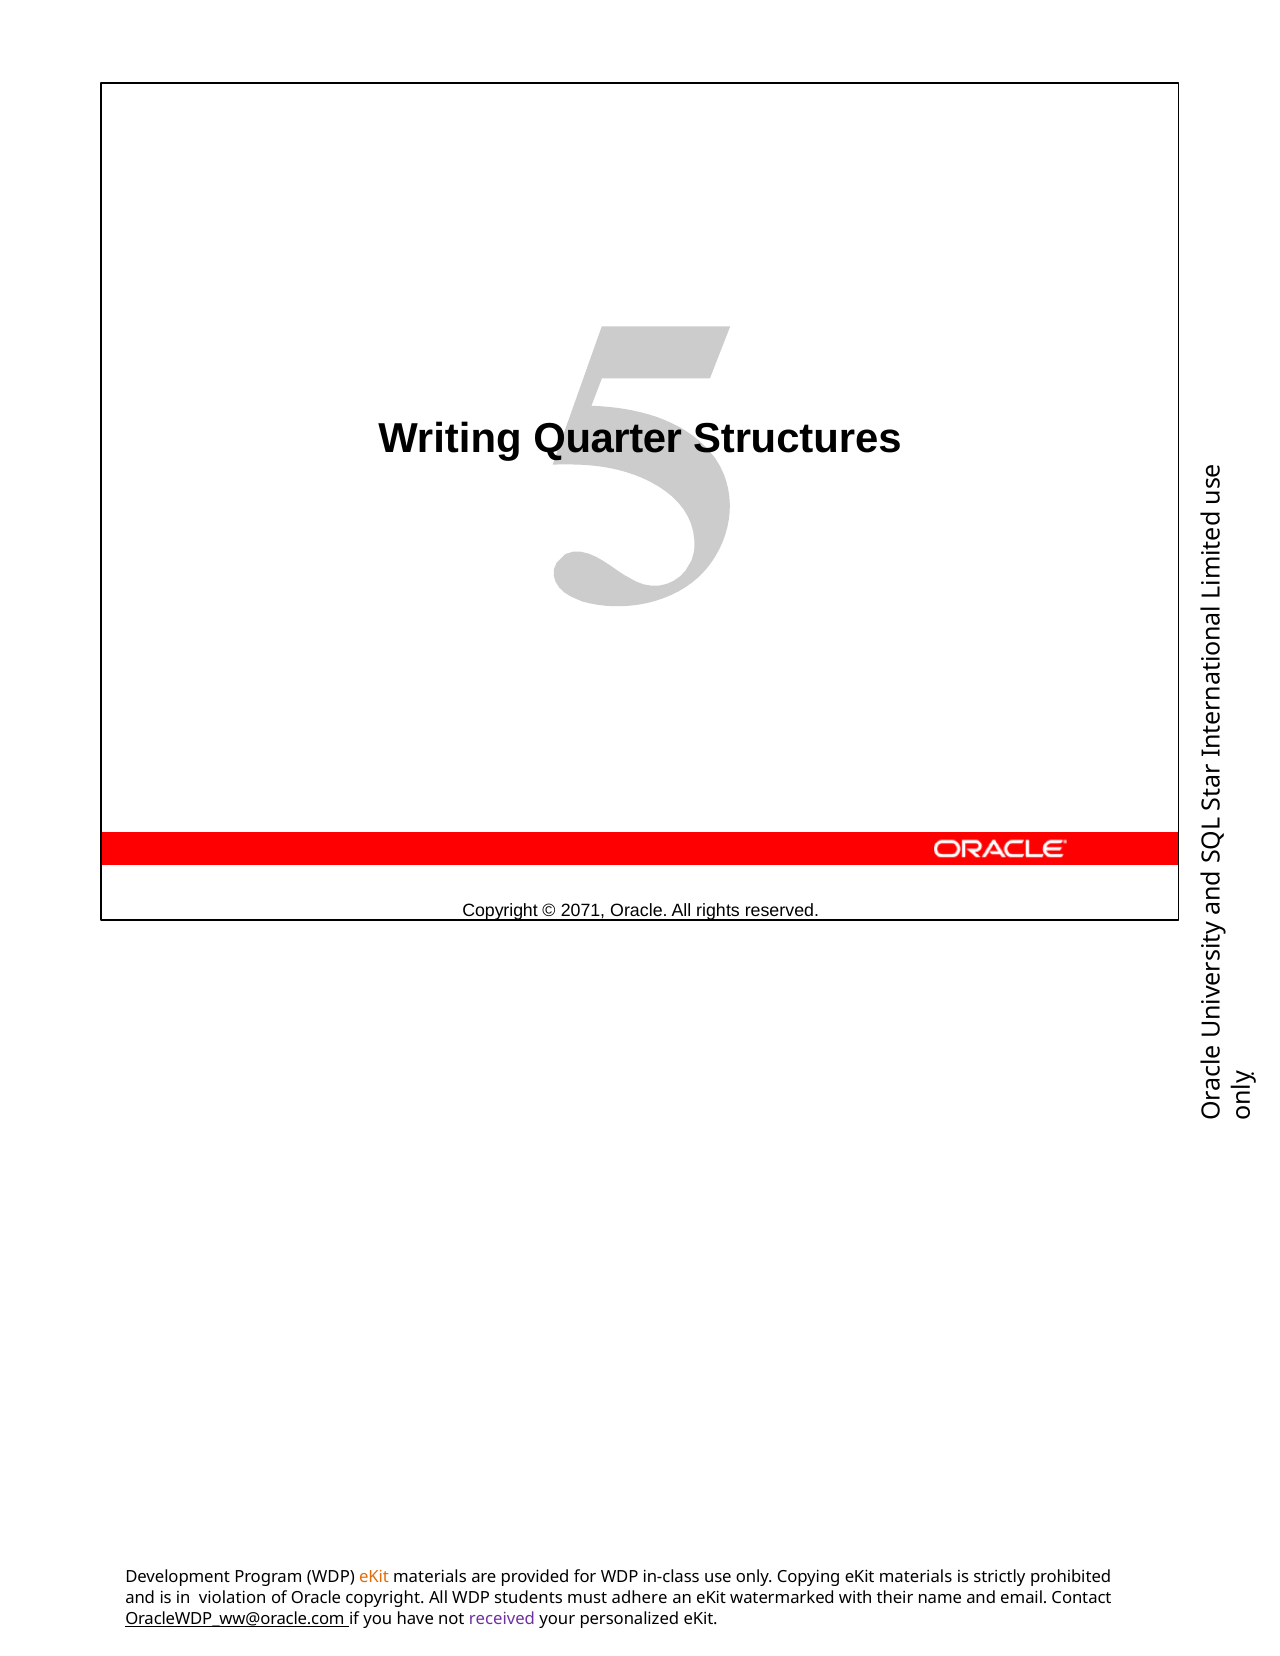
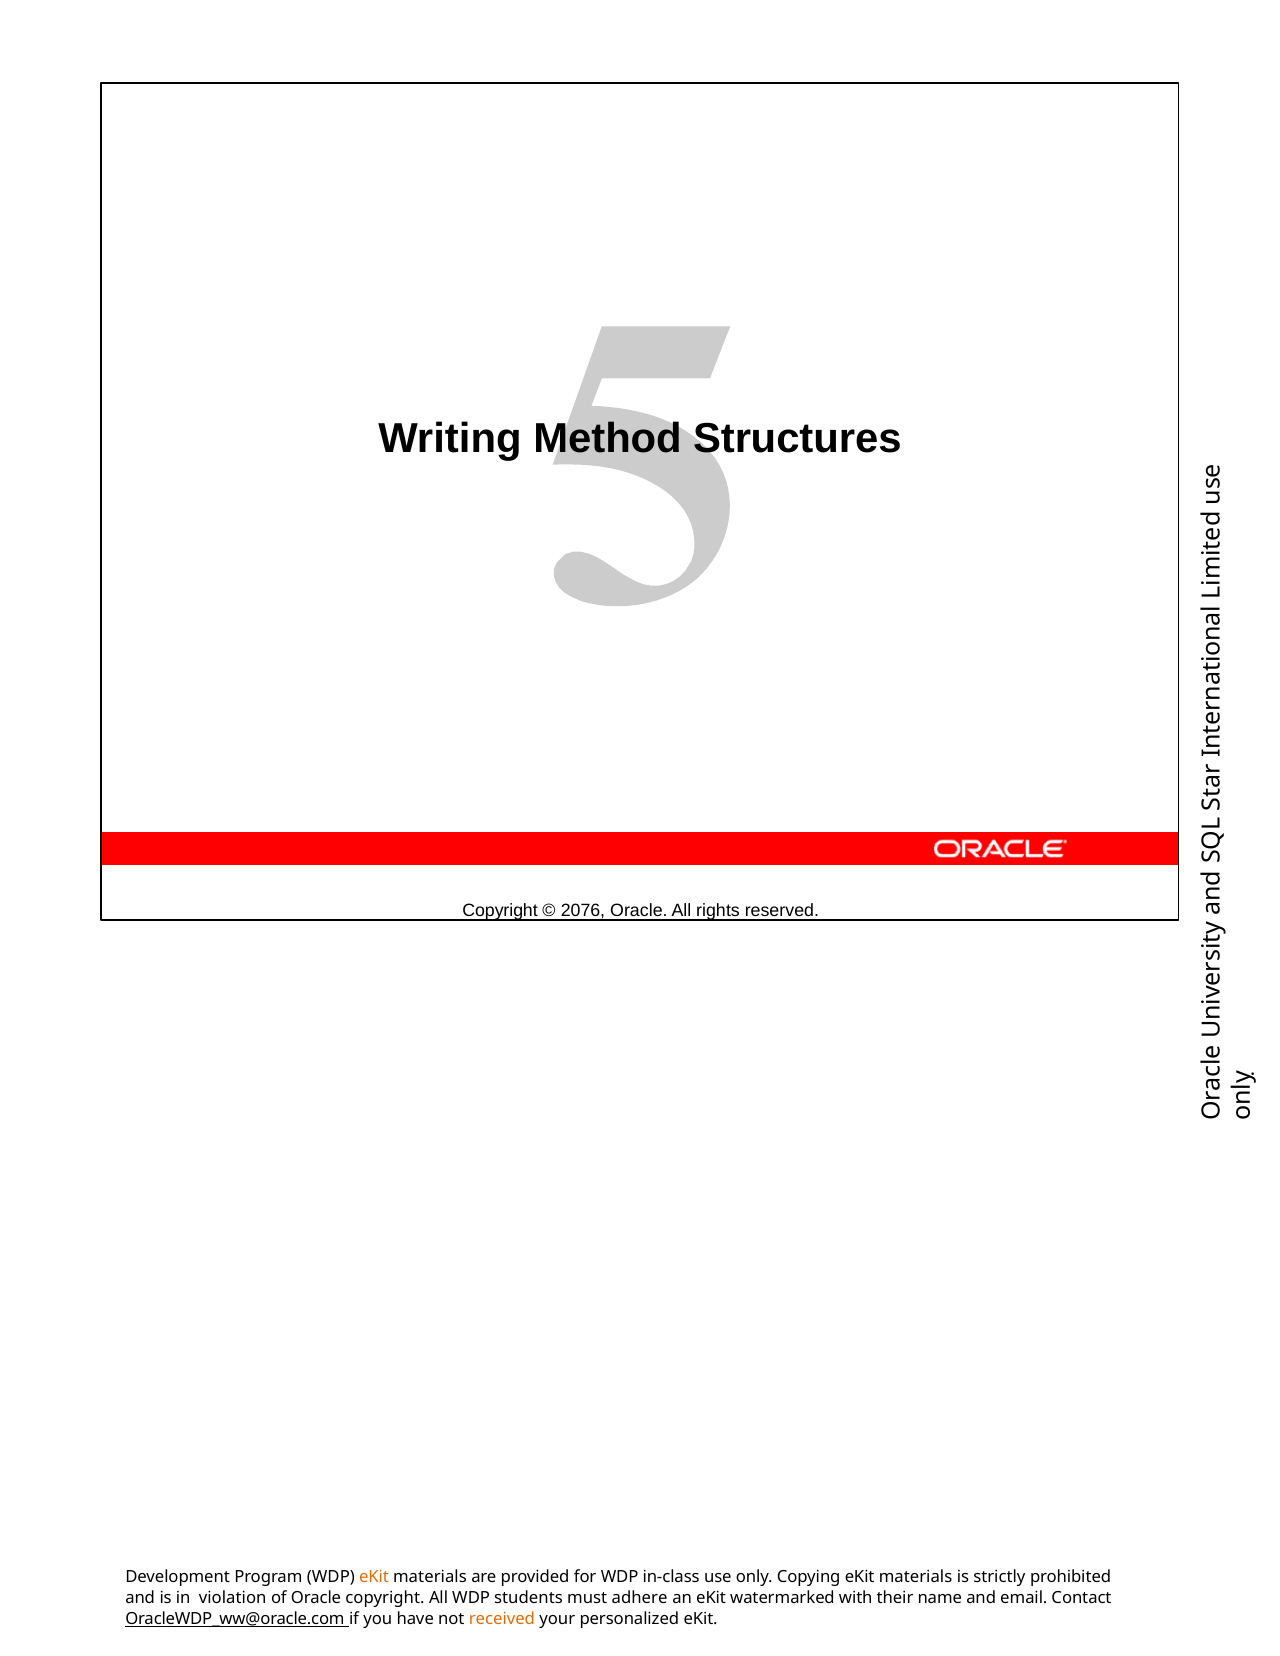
Quarter: Quarter -> Method
2071: 2071 -> 2076
received colour: purple -> orange
